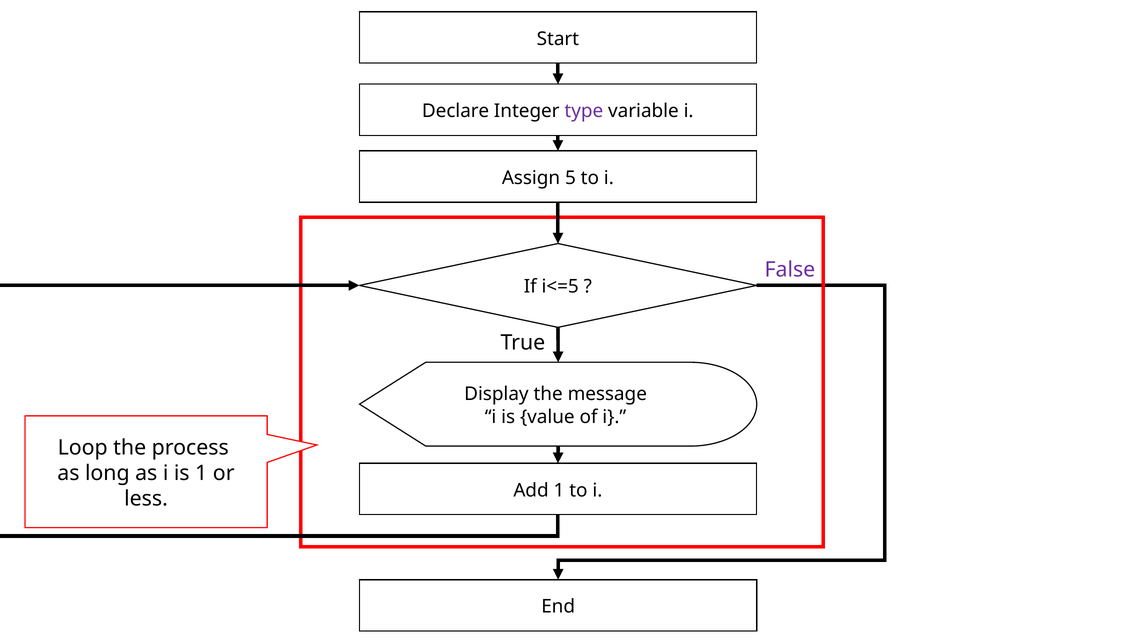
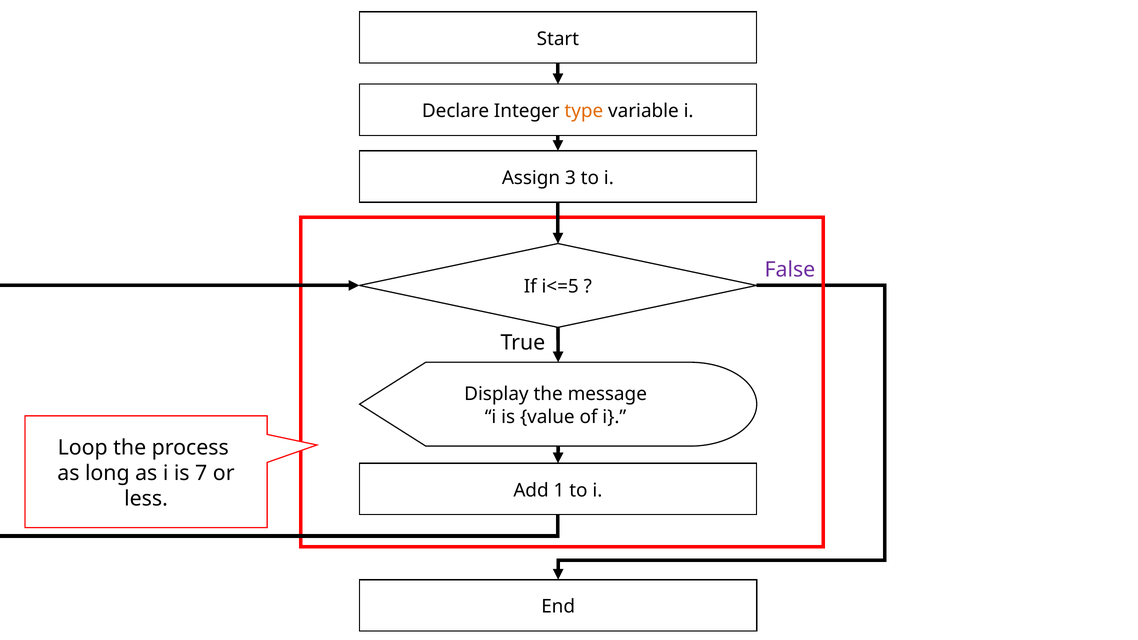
type colour: purple -> orange
5: 5 -> 3
is 1: 1 -> 7
